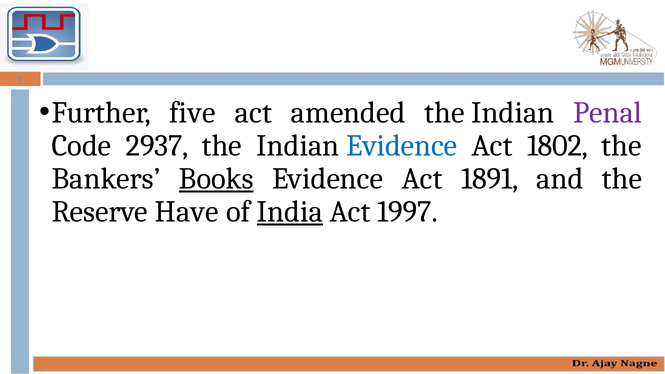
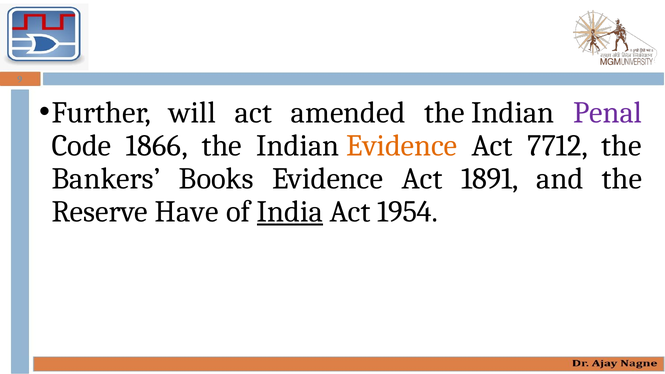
five: five -> will
2937: 2937 -> 1866
Evidence at (402, 146) colour: blue -> orange
1802: 1802 -> 7712
Books underline: present -> none
1997: 1997 -> 1954
